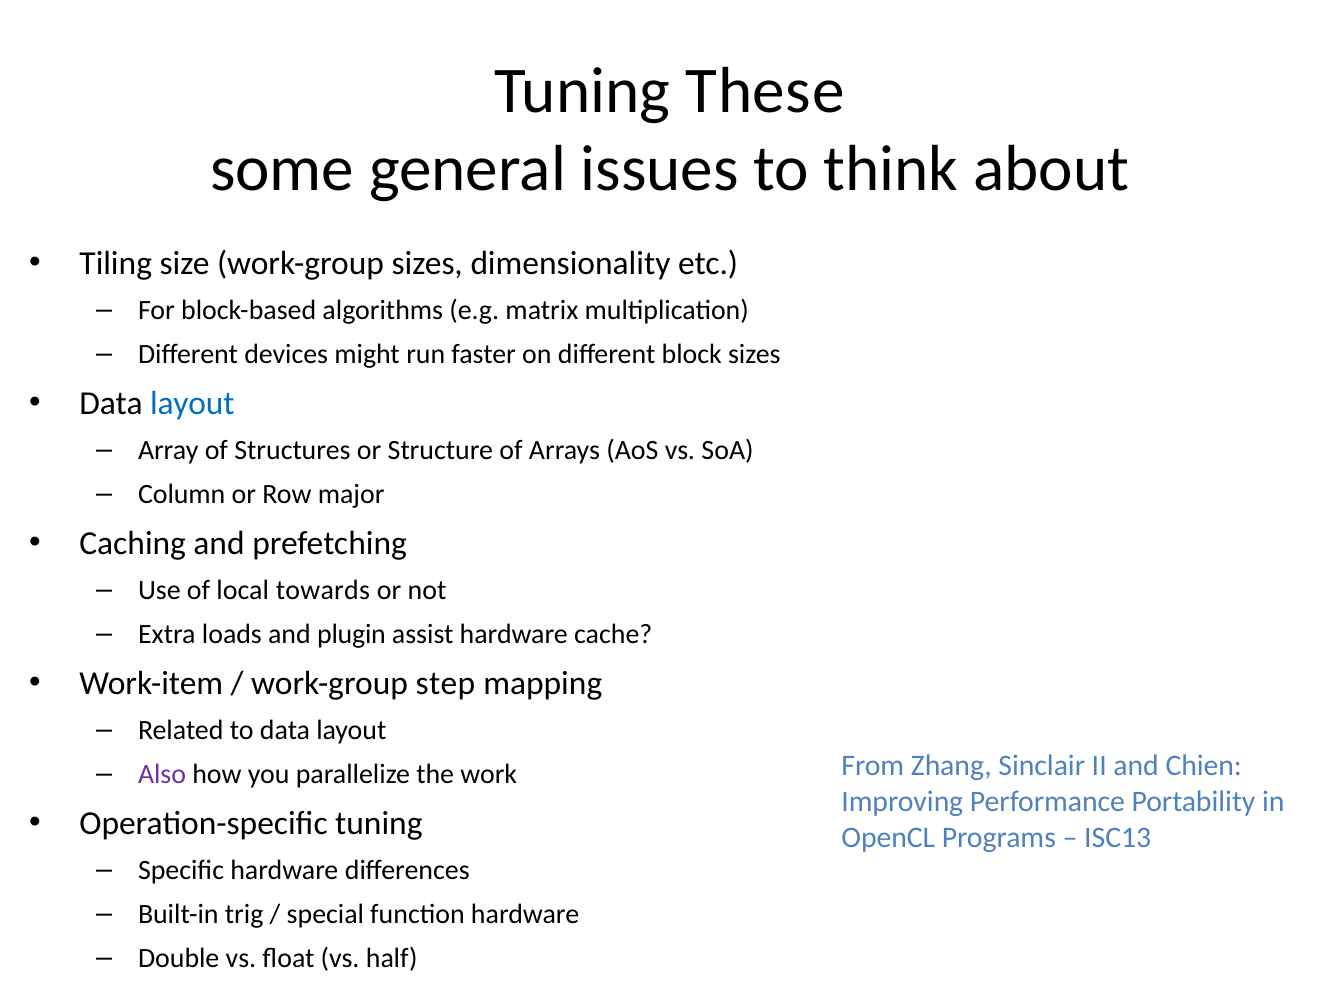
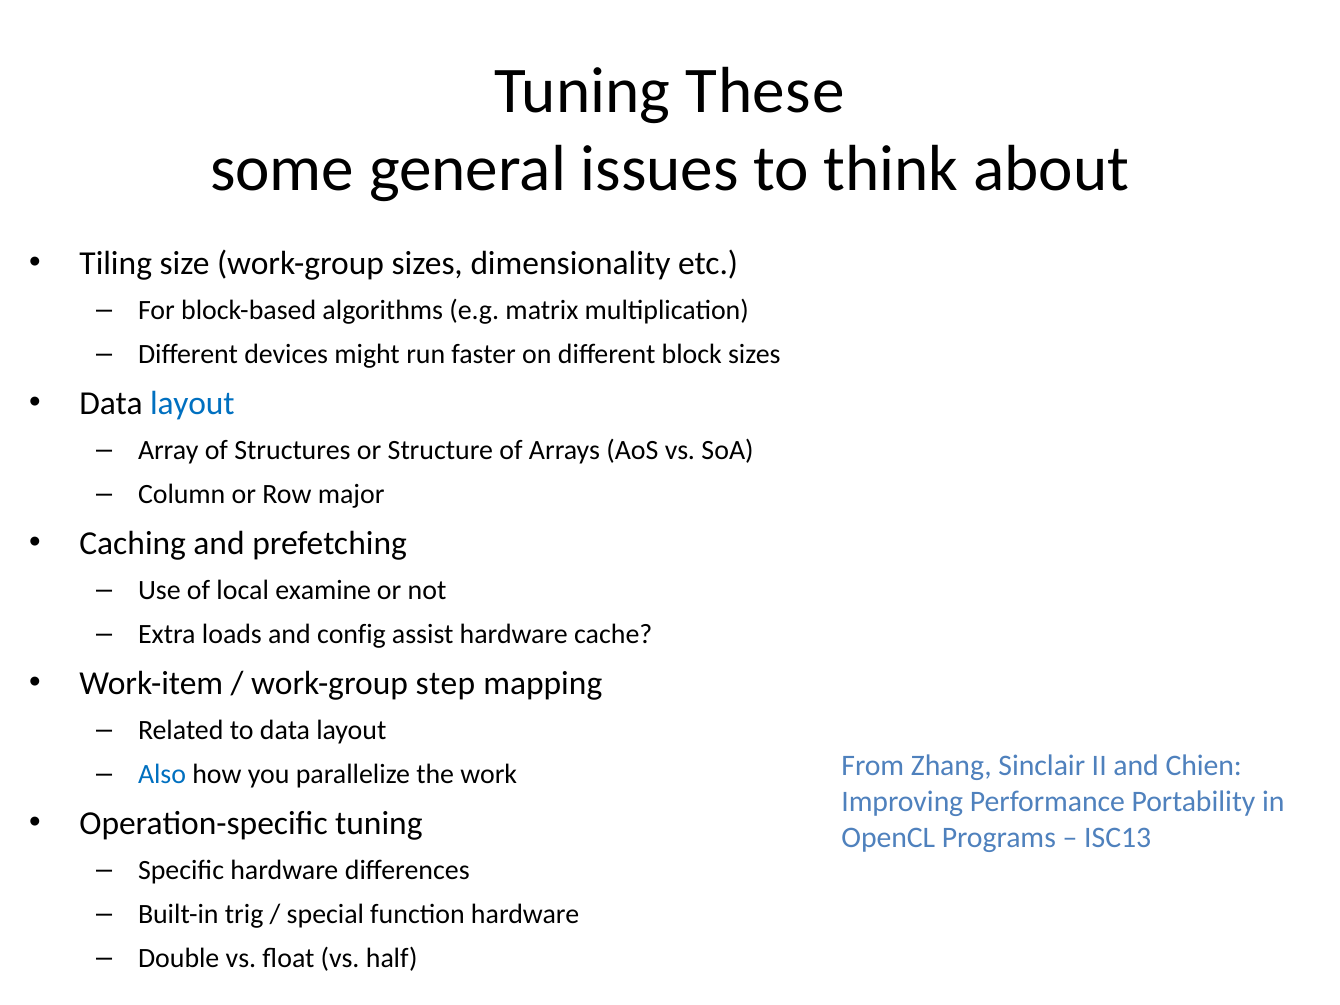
towards: towards -> examine
plugin: plugin -> config
Also colour: purple -> blue
